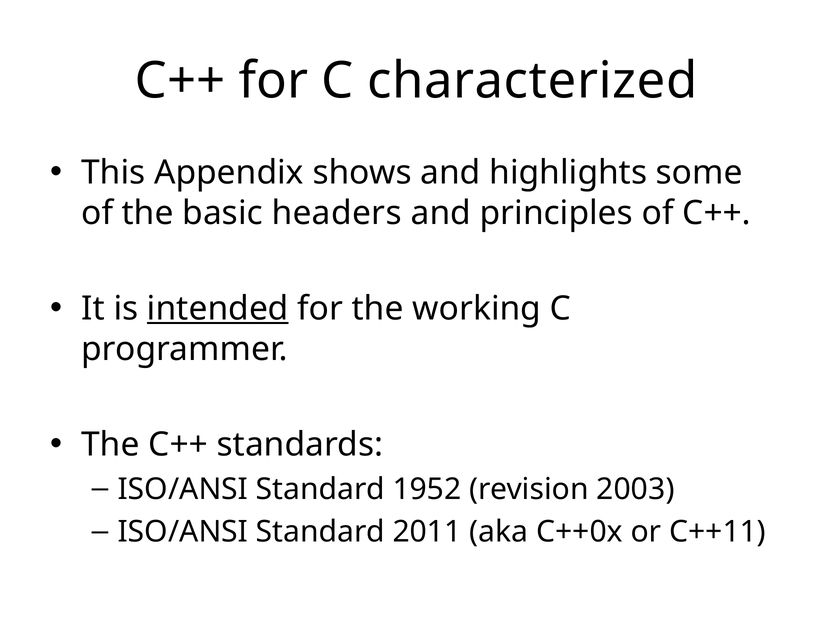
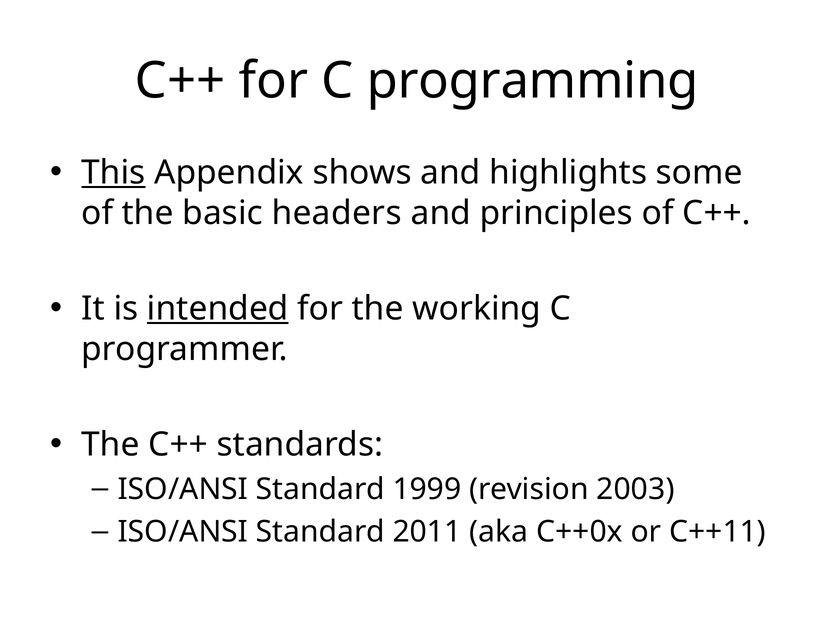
characterized: characterized -> programming
This underline: none -> present
1952: 1952 -> 1999
